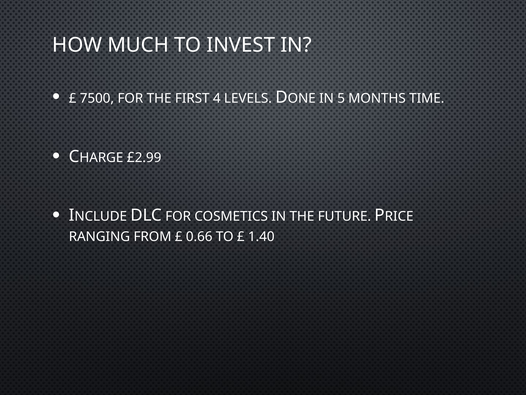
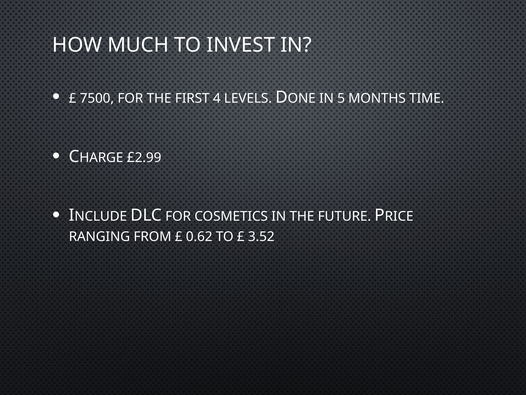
0.66: 0.66 -> 0.62
1.40: 1.40 -> 3.52
